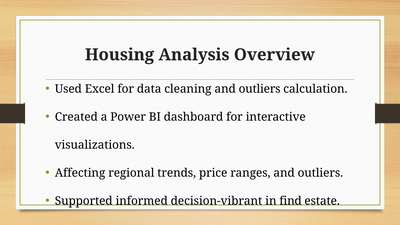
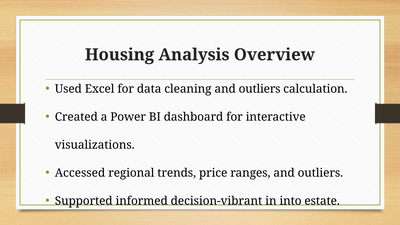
Affecting: Affecting -> Accessed
find: find -> into
